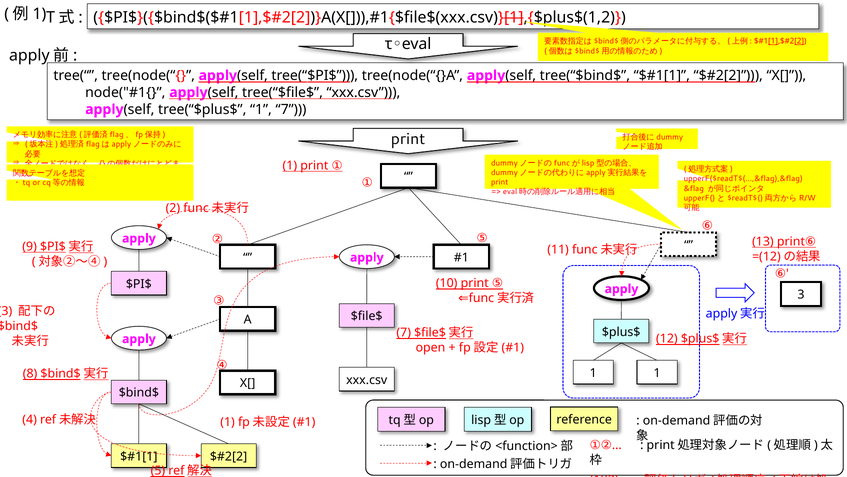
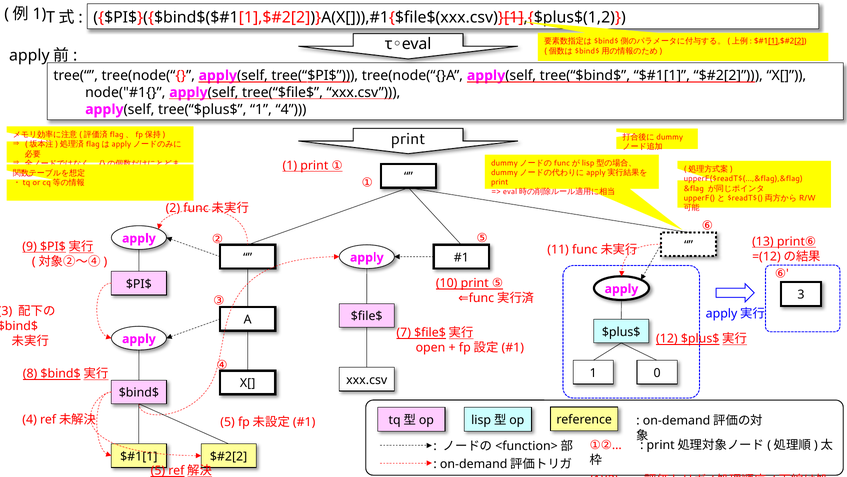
1 7: 7 -> 4
1 1: 1 -> 0
1 at (228, 421): 1 -> 5
